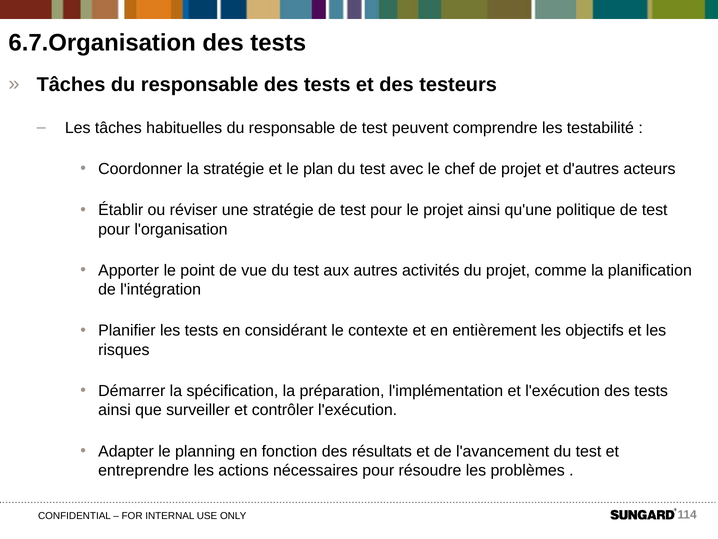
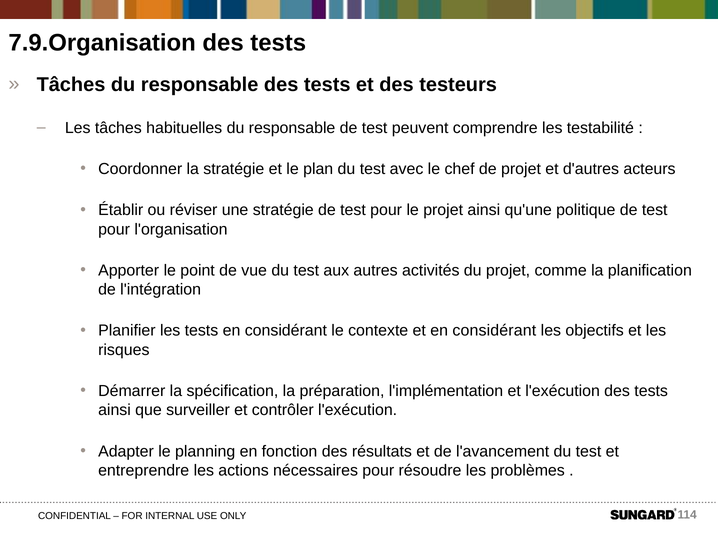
6.7.Organisation: 6.7.Organisation -> 7.9.Organisation
et en entièrement: entièrement -> considérant
